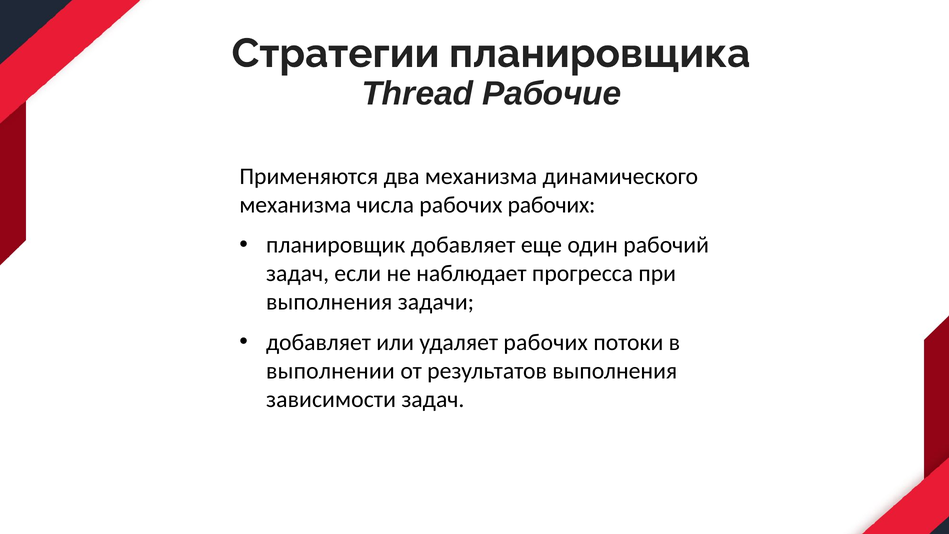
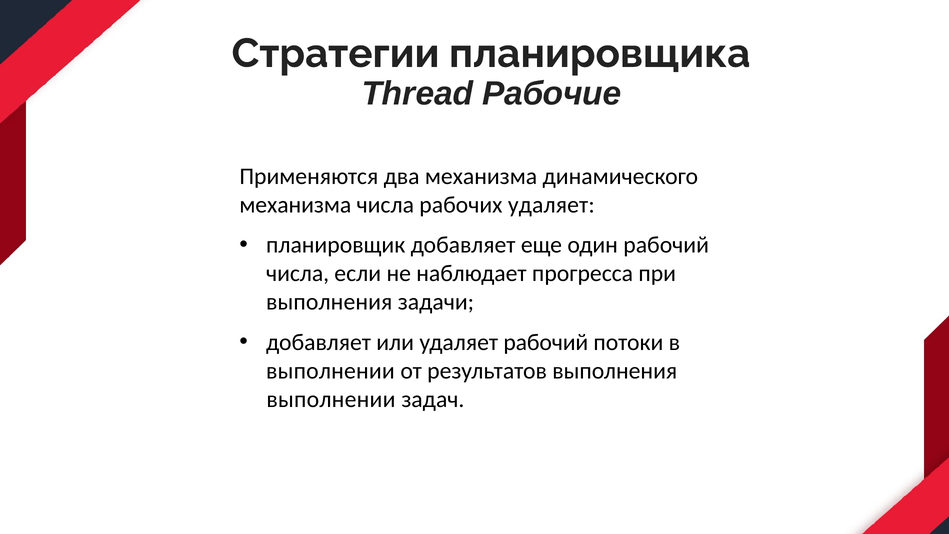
рабочих рабочих: рабочих -> удаляет
задач at (298, 274): задач -> числа
удаляет рабочих: рабочих -> рабочий
зависимости at (331, 399): зависимости -> выполнении
